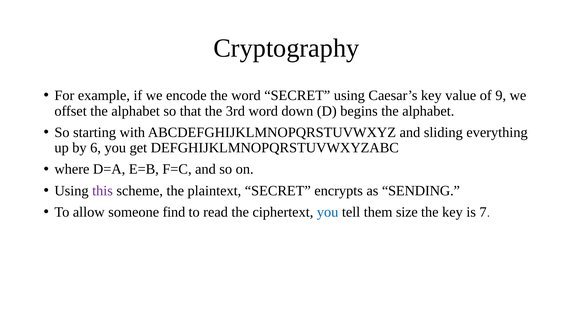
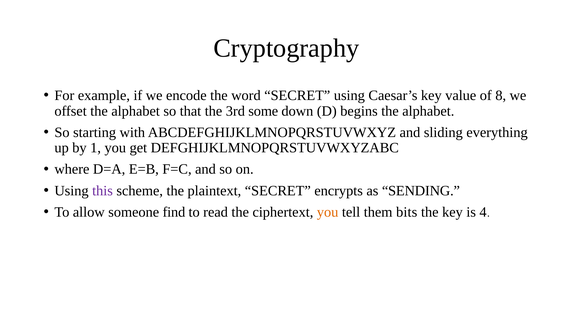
9: 9 -> 8
3rd word: word -> some
6: 6 -> 1
you at (328, 212) colour: blue -> orange
size: size -> bits
7: 7 -> 4
